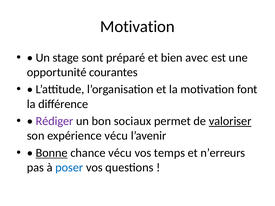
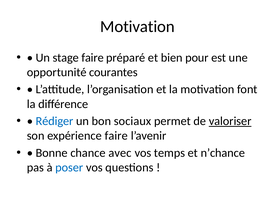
stage sont: sont -> faire
avec: avec -> pour
Rédiger colour: purple -> blue
expérience vécu: vécu -> faire
Bonne underline: present -> none
chance vécu: vécu -> avec
n’erreurs: n’erreurs -> n’chance
